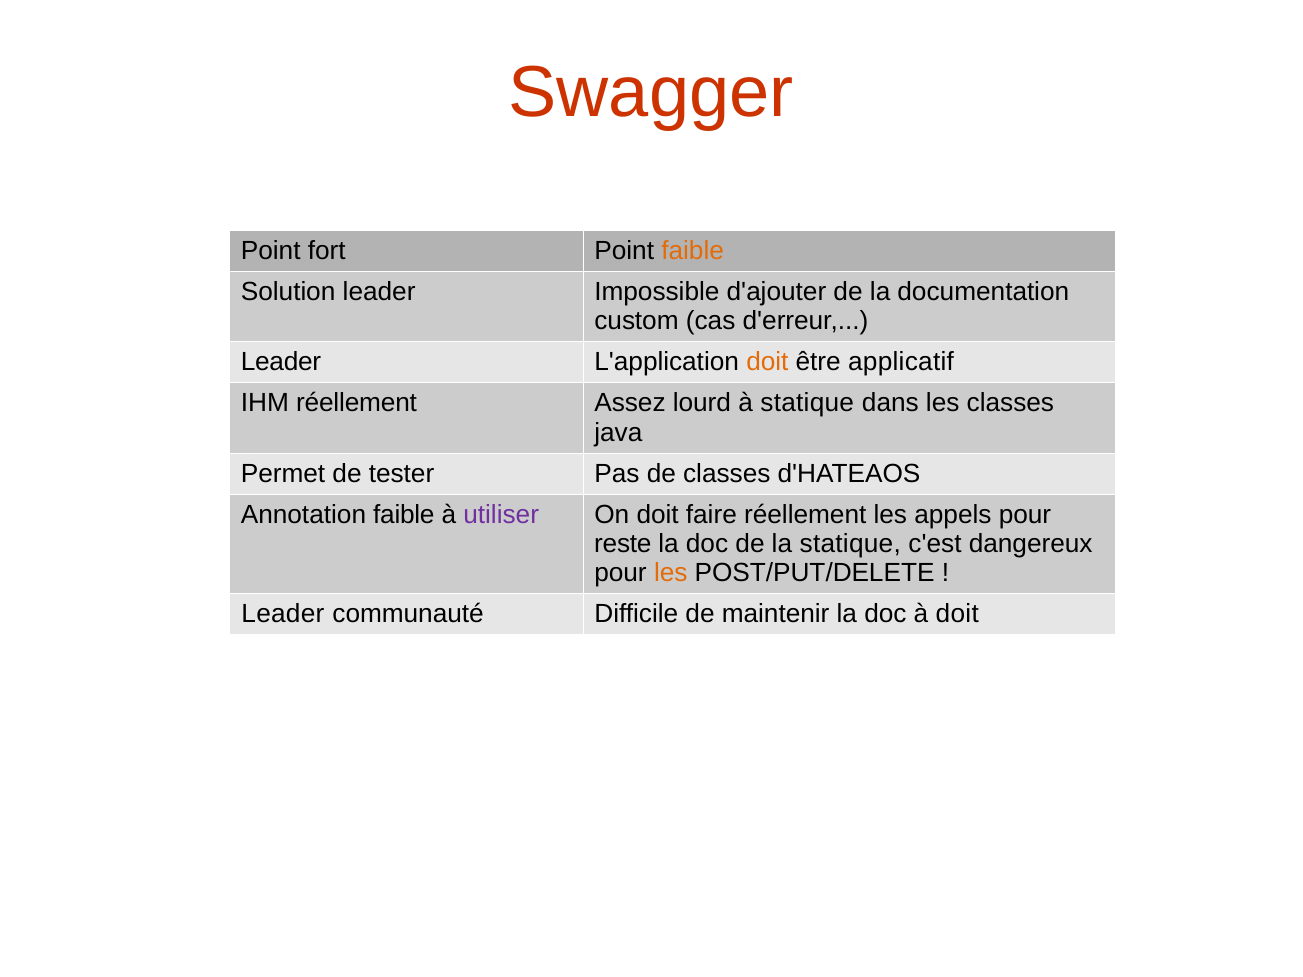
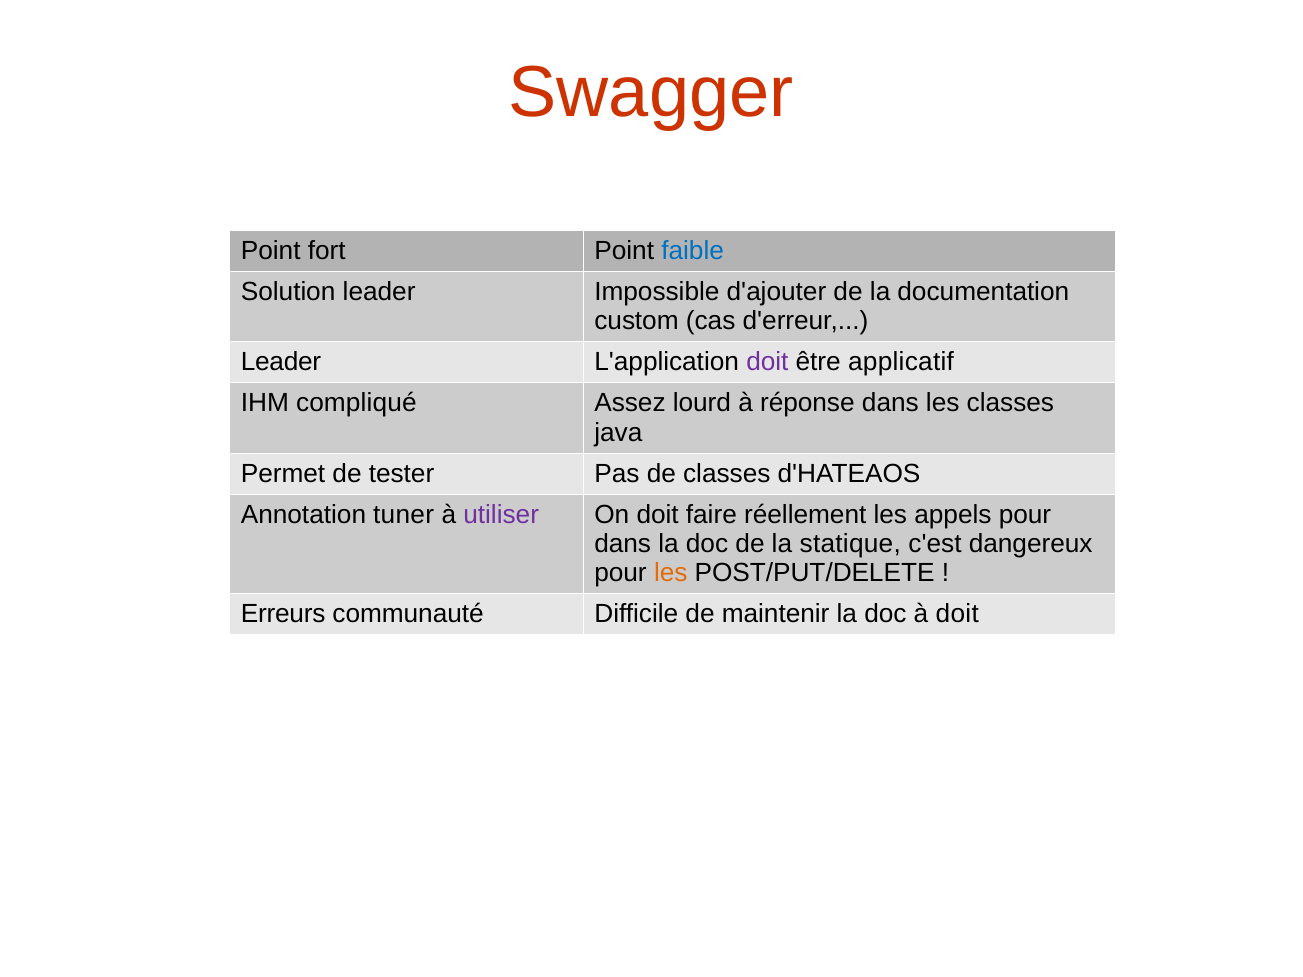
faible at (693, 251) colour: orange -> blue
doit at (767, 362) colour: orange -> purple
IHM réellement: réellement -> compliqué
à statique: statique -> réponse
Annotation faible: faible -> tuner
reste at (623, 544): reste -> dans
Leader at (283, 614): Leader -> Erreurs
